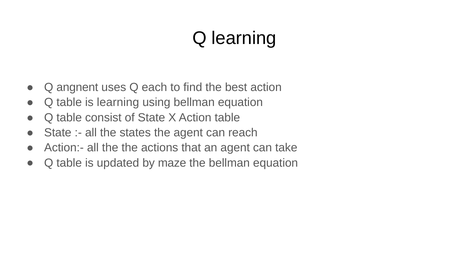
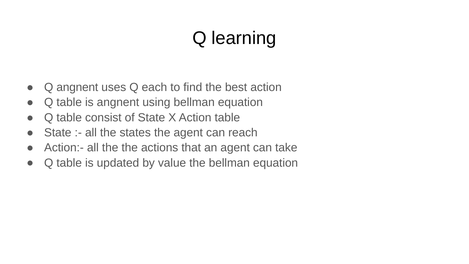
is learning: learning -> angnent
maze: maze -> value
